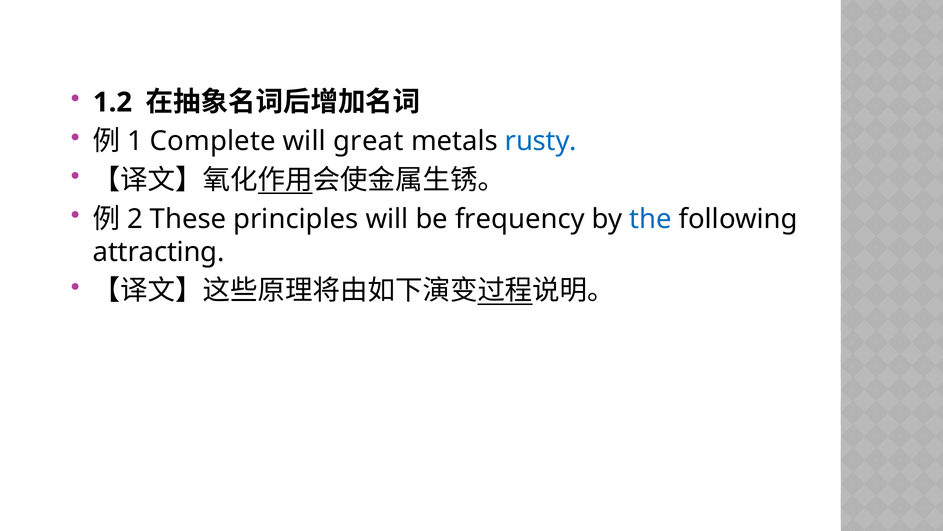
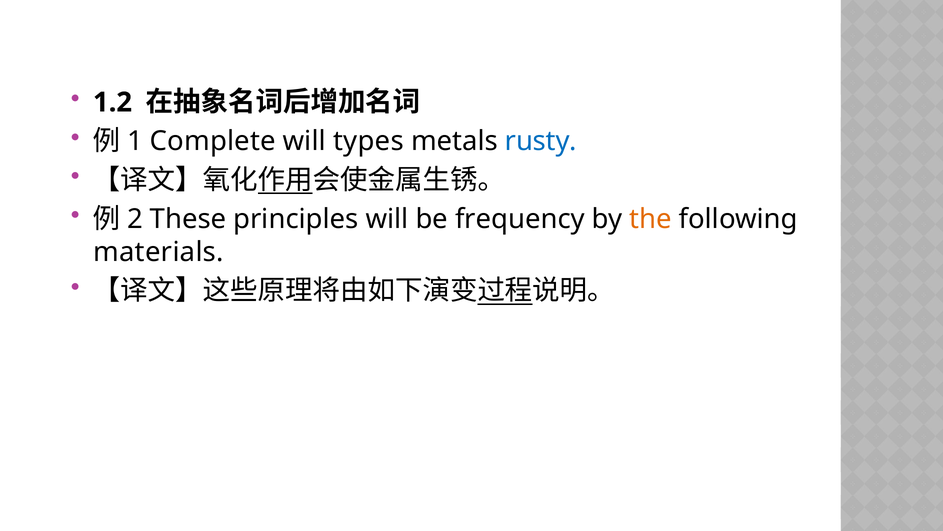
great: great -> types
the colour: blue -> orange
attracting: attracting -> materials
